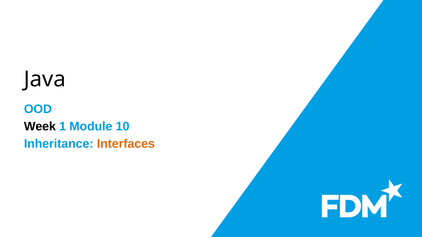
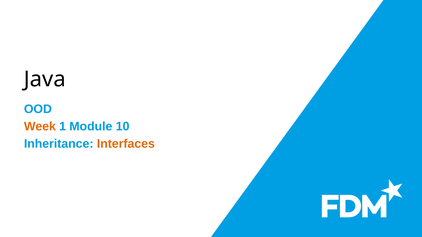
Week colour: black -> orange
